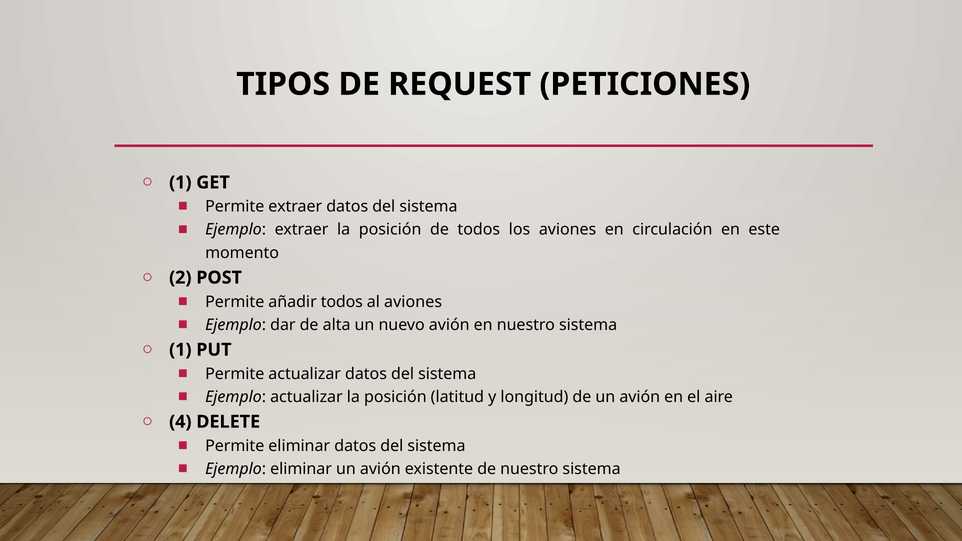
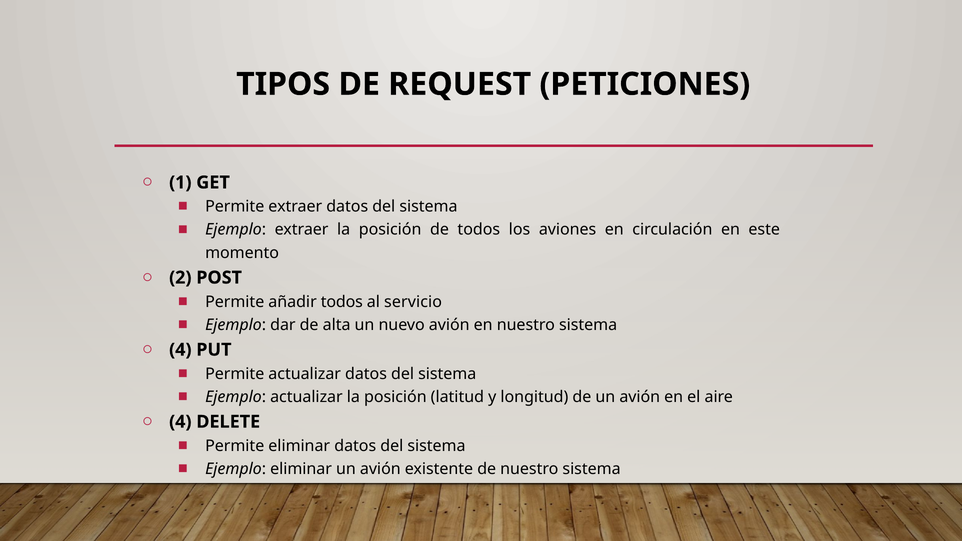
al aviones: aviones -> servicio
1 at (180, 350): 1 -> 4
